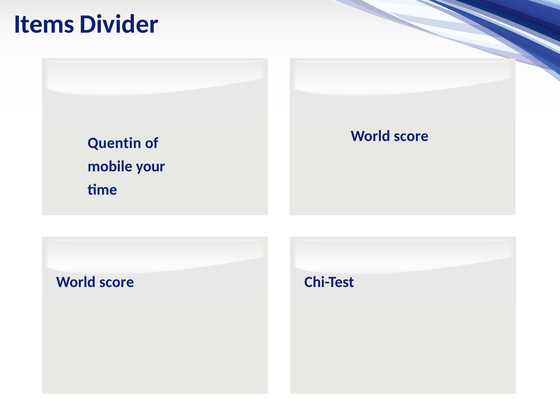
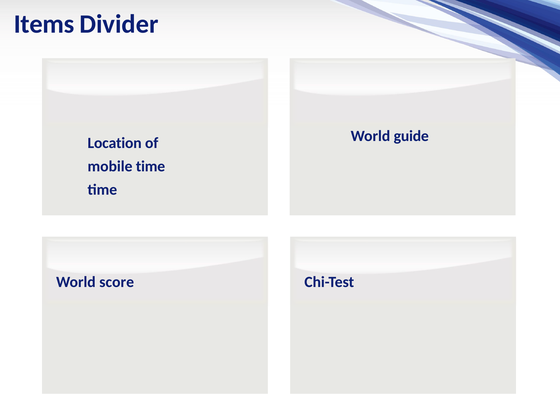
score at (411, 136): score -> guide
Quentin: Quentin -> Location
mobile your: your -> time
